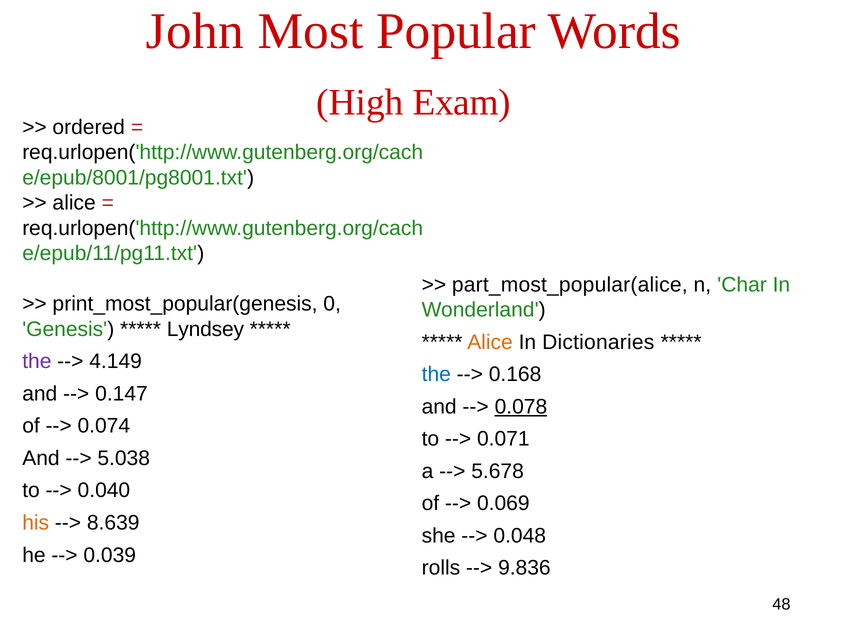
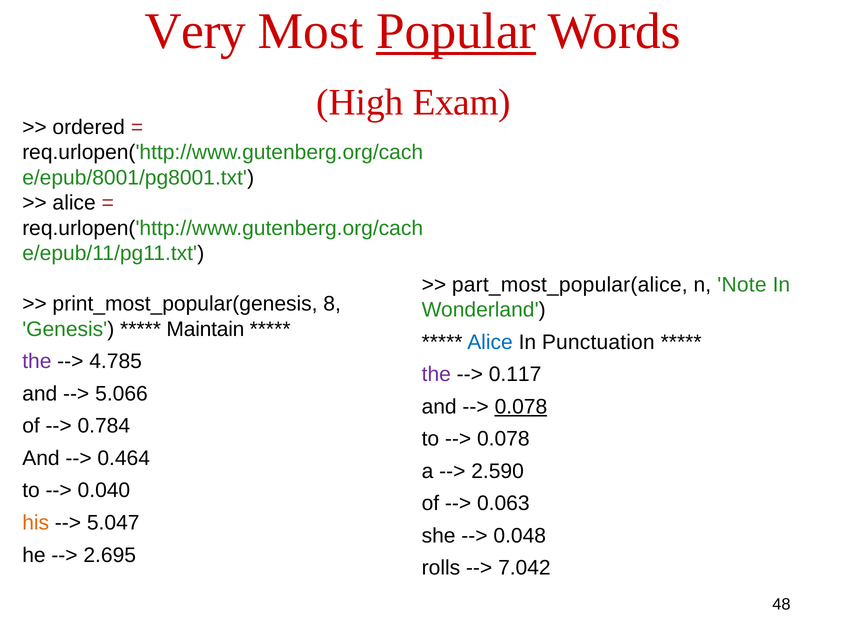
John: John -> Very
Popular underline: none -> present
Char: Char -> Note
0: 0 -> 8
Lyndsey: Lyndsey -> Maintain
Alice at (490, 342) colour: orange -> blue
Dictionaries: Dictionaries -> Punctuation
4.149: 4.149 -> 4.785
the at (436, 374) colour: blue -> purple
0.168: 0.168 -> 0.117
0.147: 0.147 -> 5.066
0.074: 0.074 -> 0.784
0.071 at (503, 439): 0.071 -> 0.078
5.038: 5.038 -> 0.464
5.678: 5.678 -> 2.590
0.069: 0.069 -> 0.063
8.639: 8.639 -> 5.047
0.039: 0.039 -> 2.695
9.836: 9.836 -> 7.042
